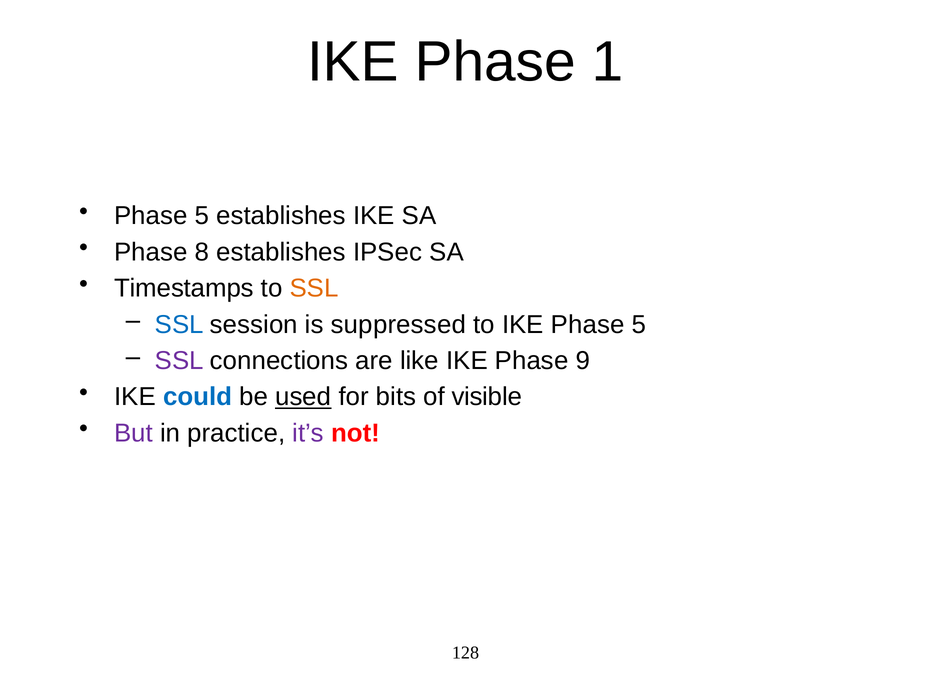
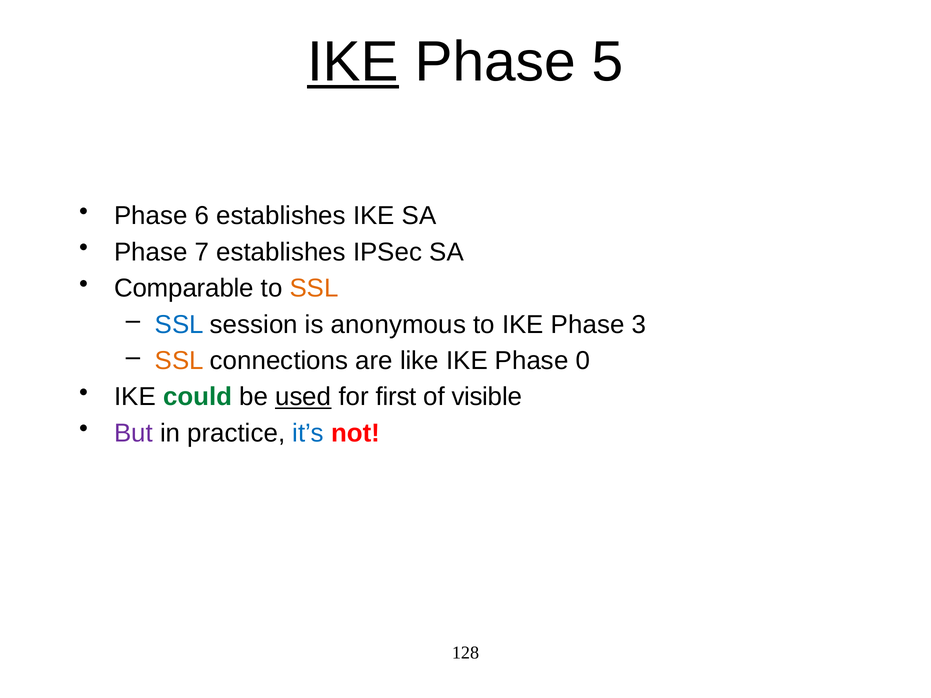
IKE at (353, 62) underline: none -> present
1: 1 -> 5
5 at (202, 216): 5 -> 6
8: 8 -> 7
Timestamps: Timestamps -> Comparable
suppressed: suppressed -> anonymous
IKE Phase 5: 5 -> 3
SSL at (179, 361) colour: purple -> orange
9: 9 -> 0
could colour: blue -> green
bits: bits -> first
it’s colour: purple -> blue
